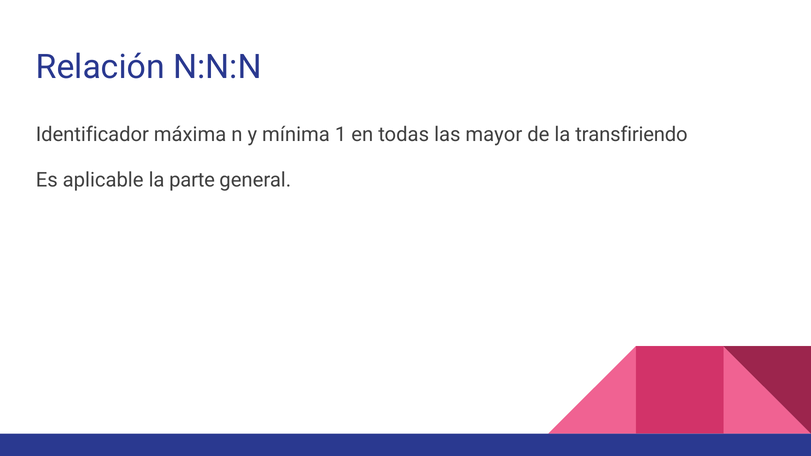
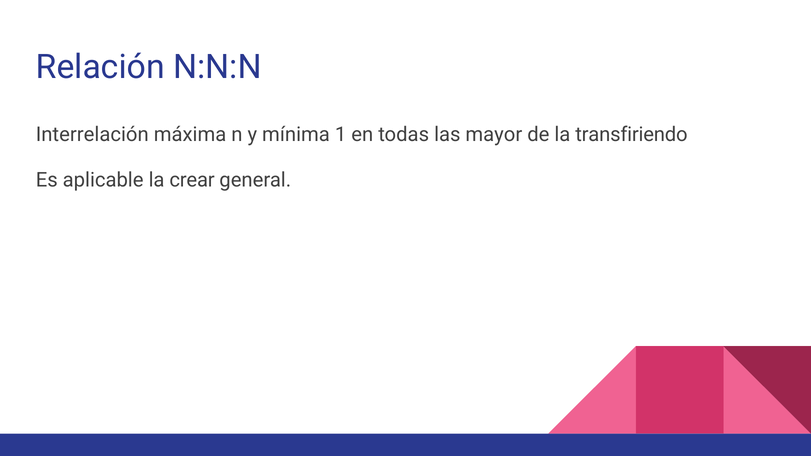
Identificador: Identificador -> Interrelación
parte: parte -> crear
